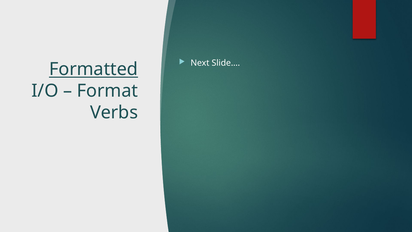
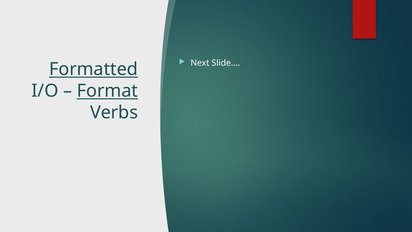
Format underline: none -> present
